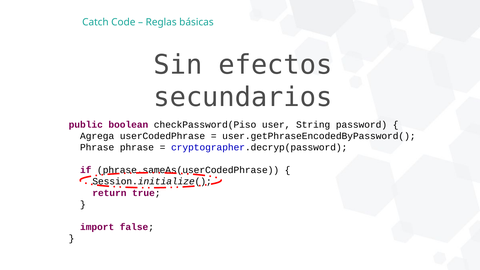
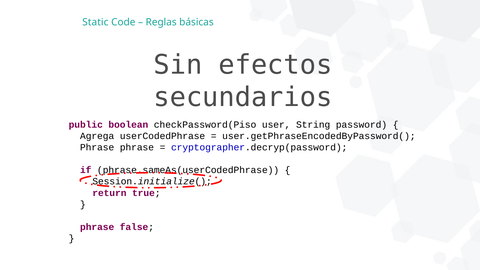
Catch: Catch -> Static
import at (97, 227): import -> phrase
